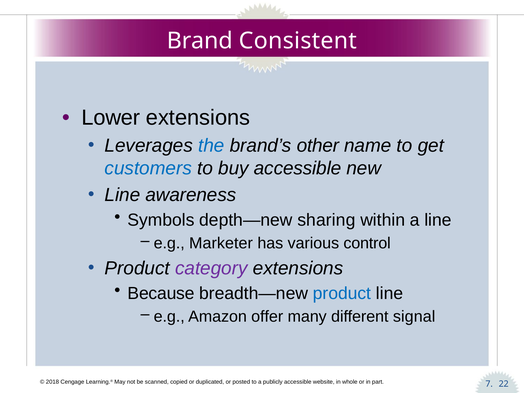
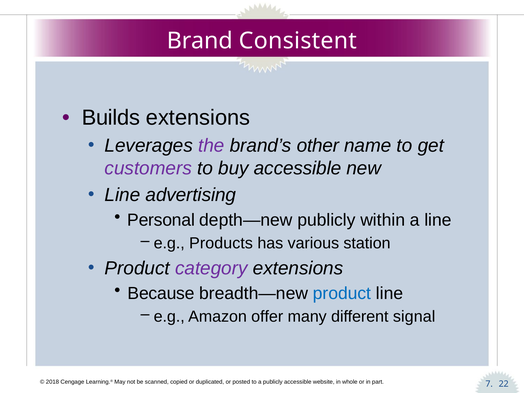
Lower: Lower -> Builds
the colour: blue -> purple
customers colour: blue -> purple
awareness: awareness -> advertising
Symbols: Symbols -> Personal
depth—new sharing: sharing -> publicly
Marketer: Marketer -> Products
control: control -> station
